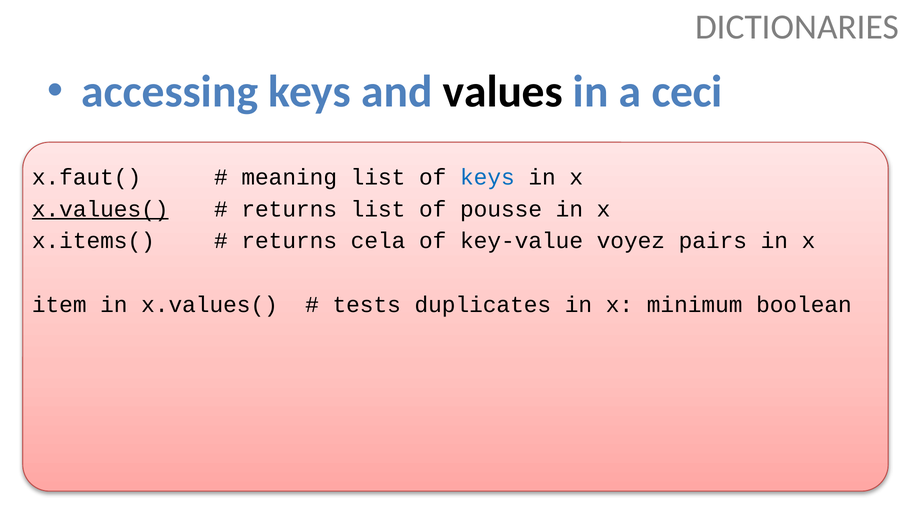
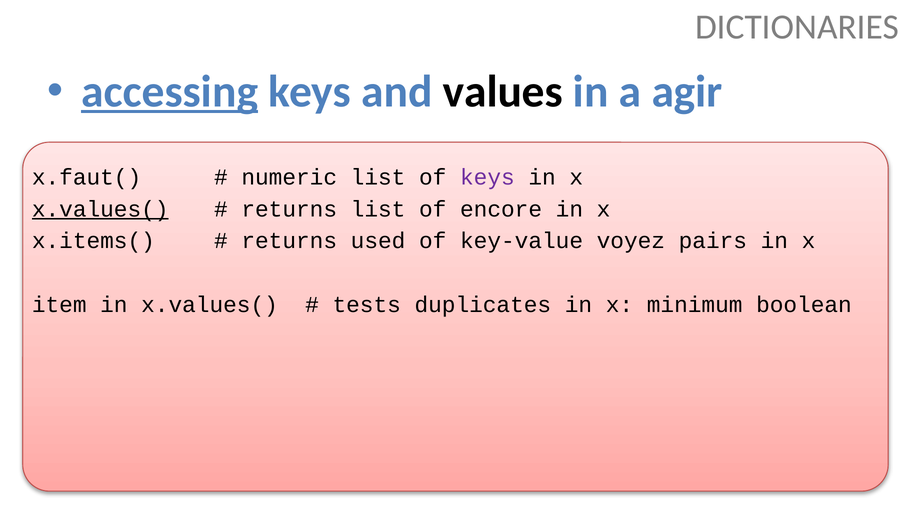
accessing underline: none -> present
ceci: ceci -> agir
meaning: meaning -> numeric
keys at (487, 177) colour: blue -> purple
pousse: pousse -> encore
cela: cela -> used
